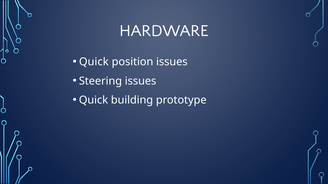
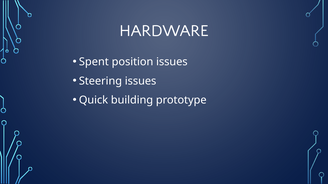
Quick at (94, 62): Quick -> Spent
